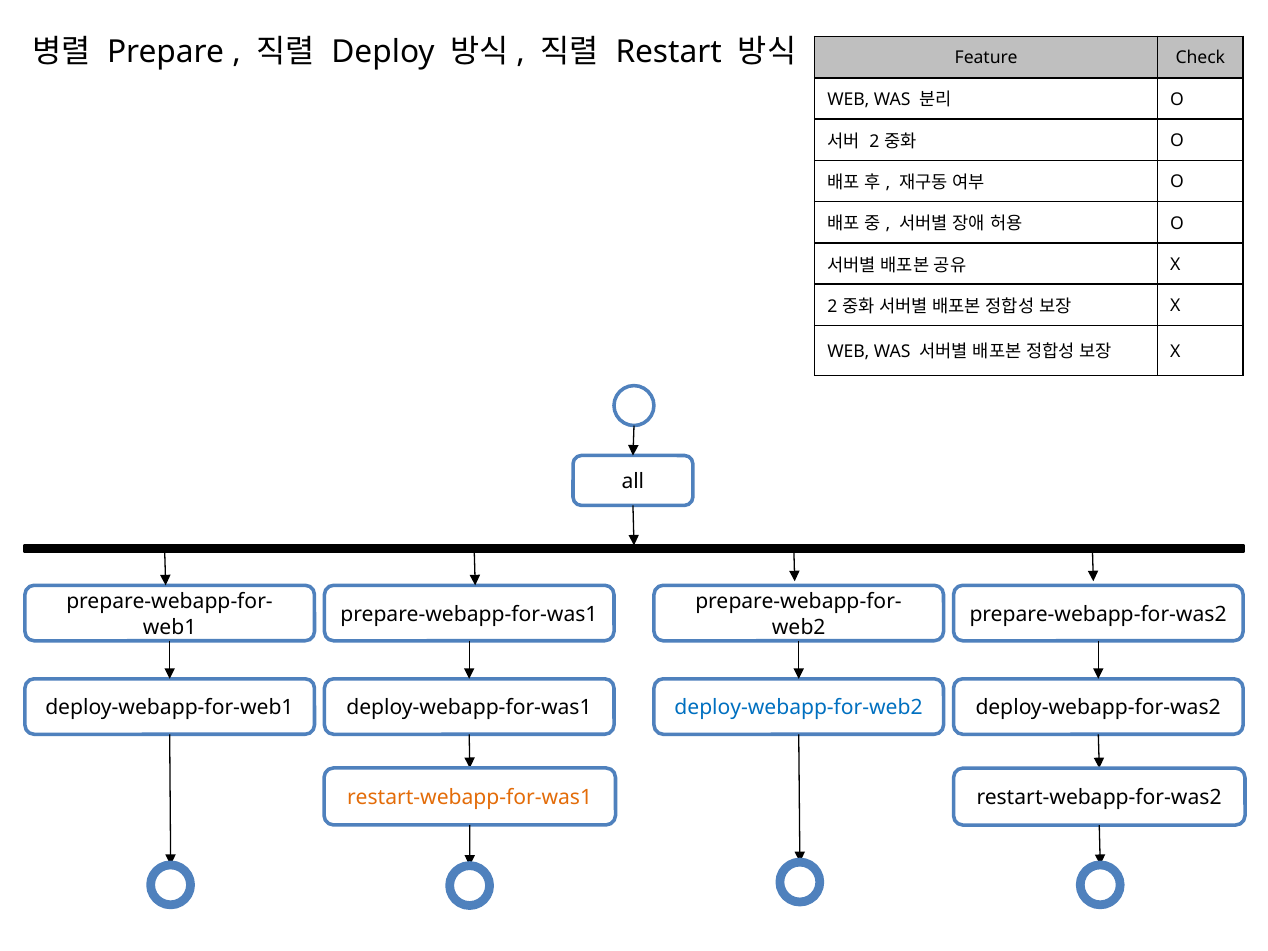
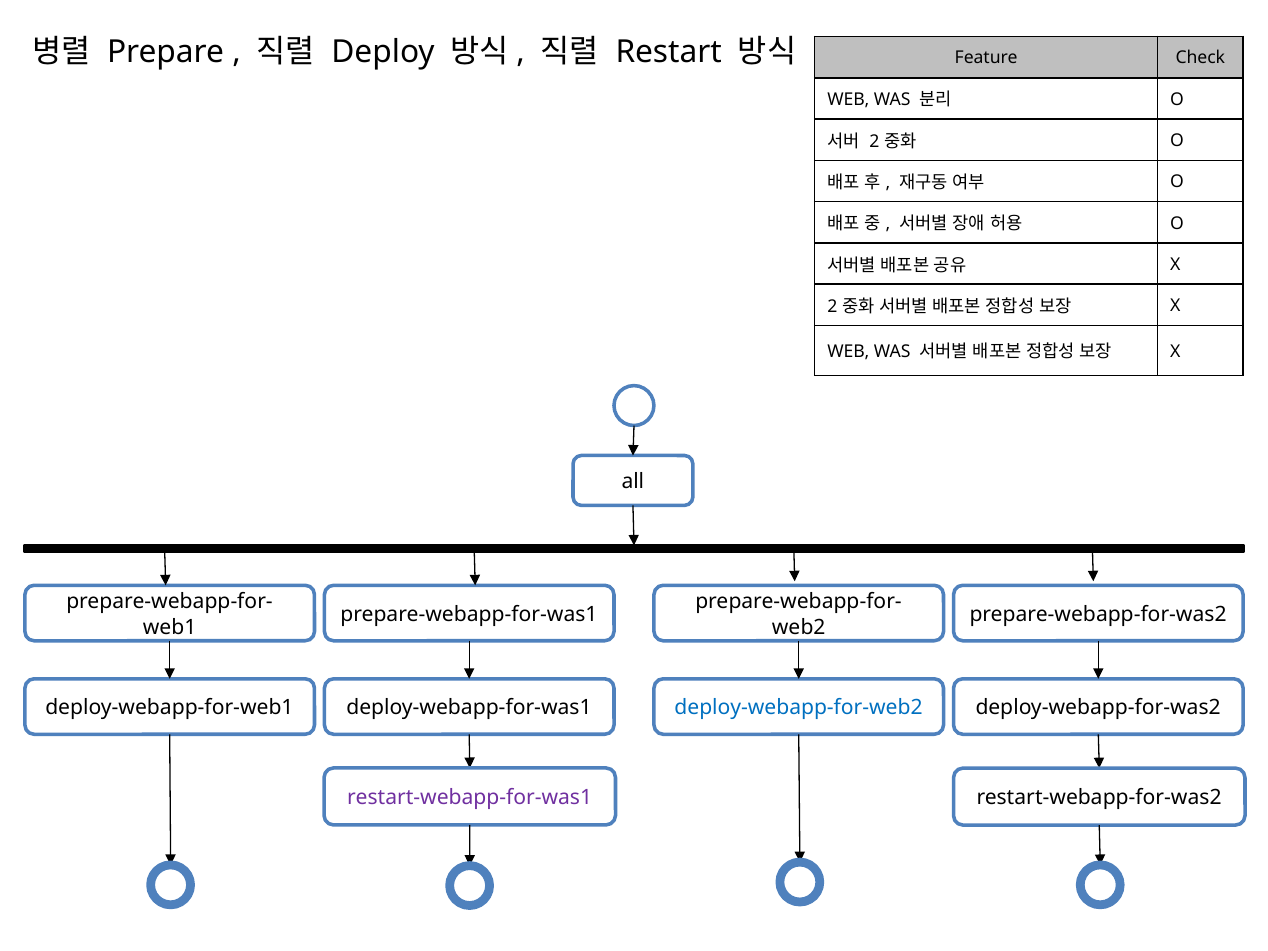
restart-webapp-for-was1 colour: orange -> purple
